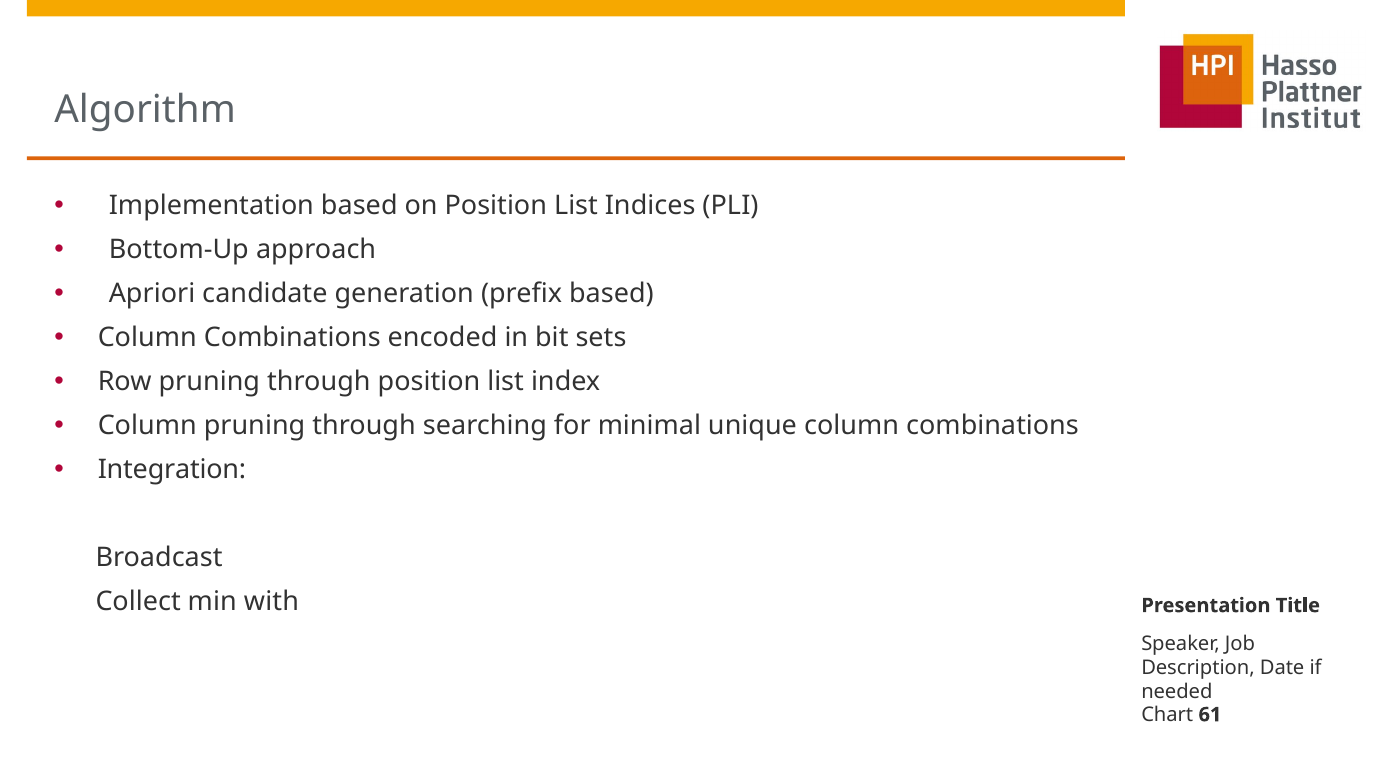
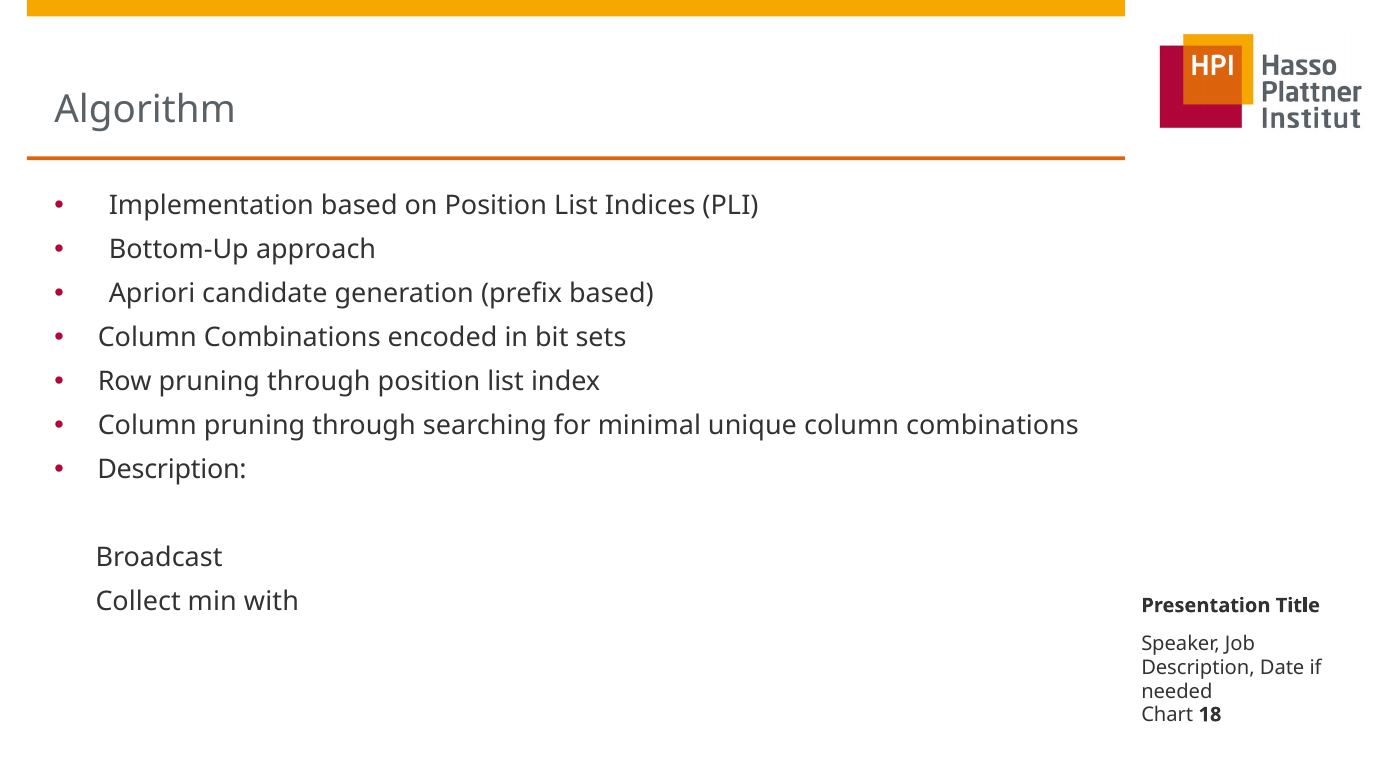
Integration at (172, 470): Integration -> Description
61: 61 -> 18
